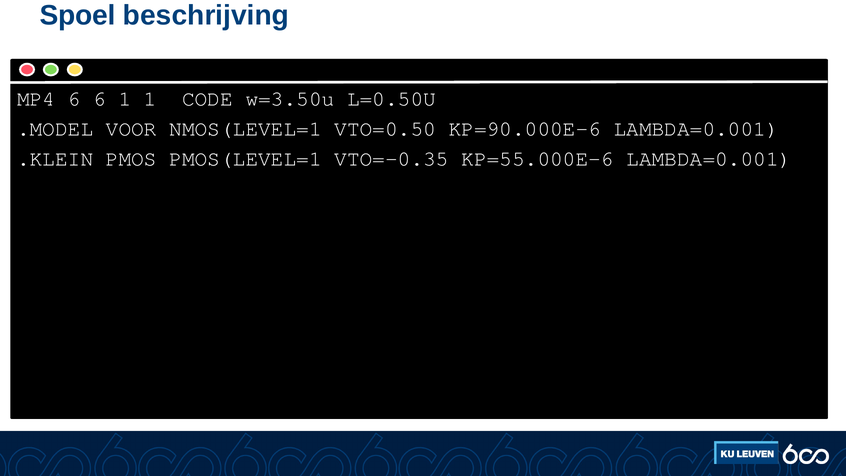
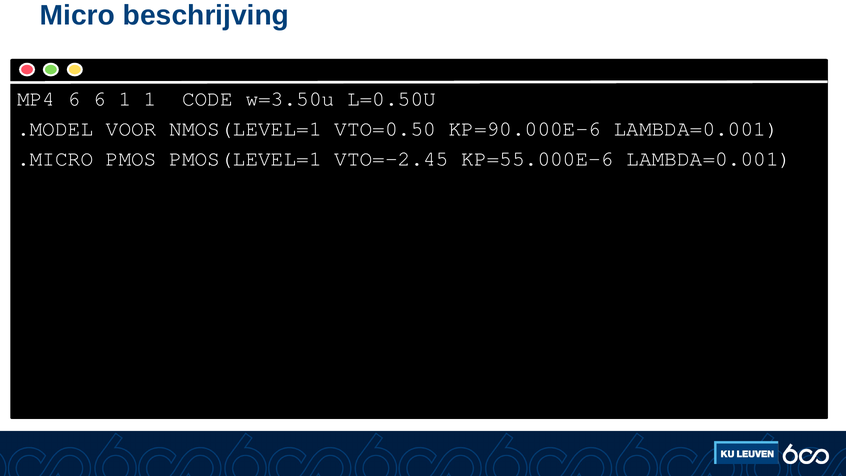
Spoel: Spoel -> Micro
.KLEIN: .KLEIN -> .MICRO
VTO=-0.35: VTO=-0.35 -> VTO=-2.45
